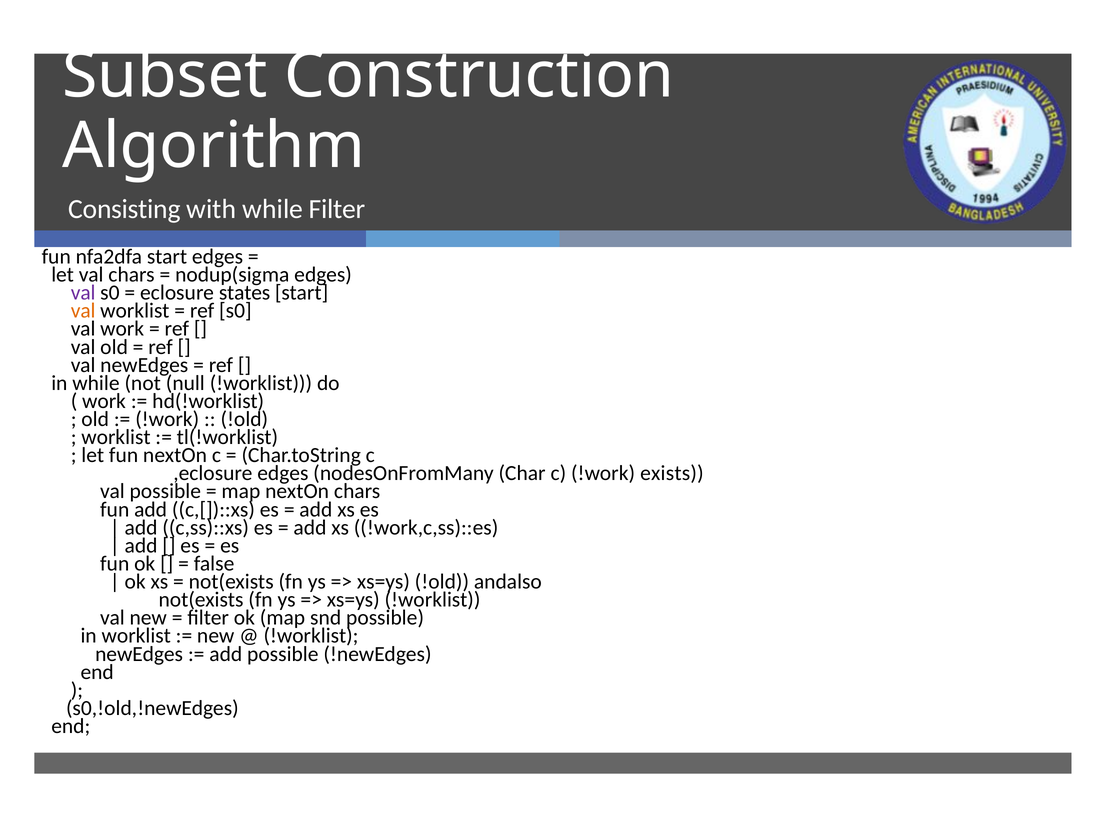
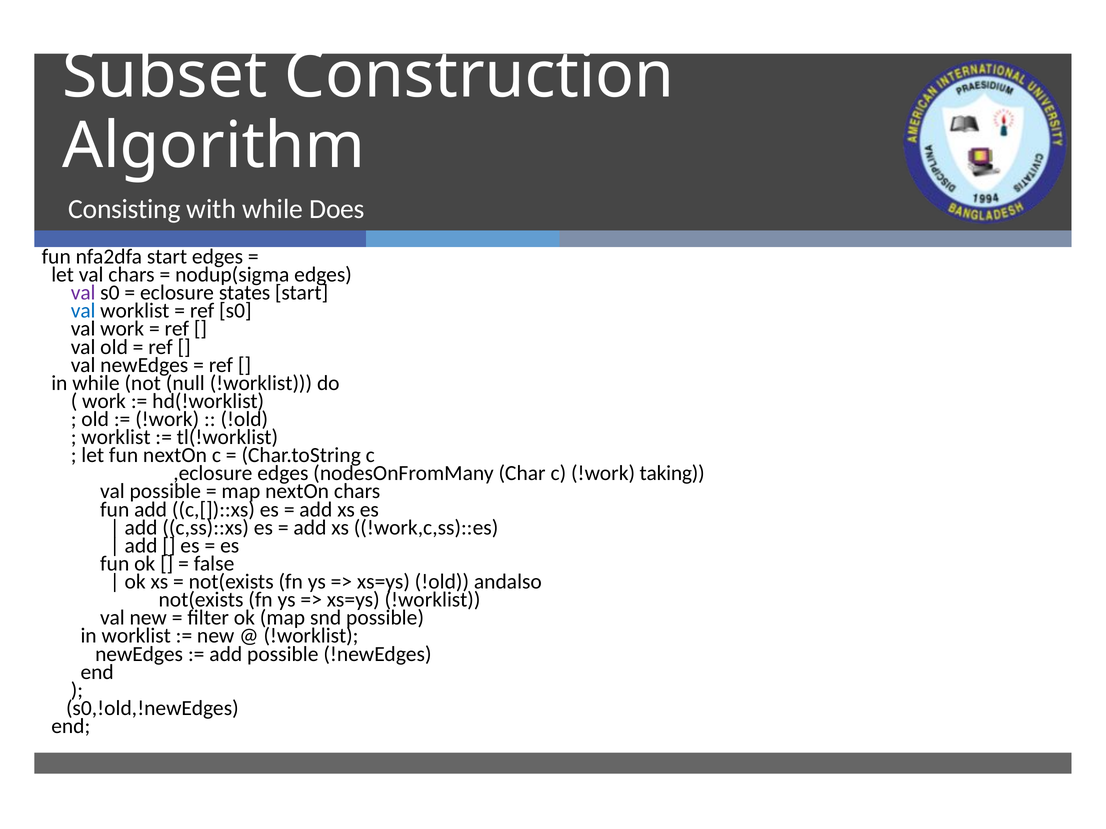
while Filter: Filter -> Does
val at (83, 311) colour: orange -> blue
exists: exists -> taking
